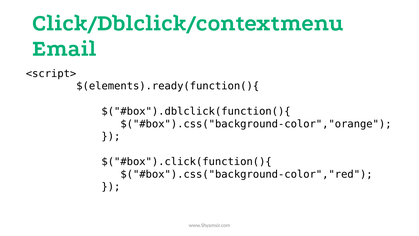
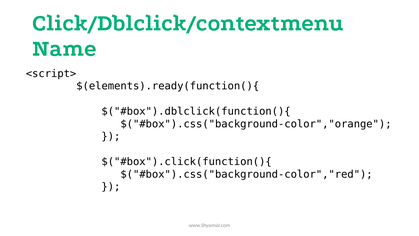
Email: Email -> Name
